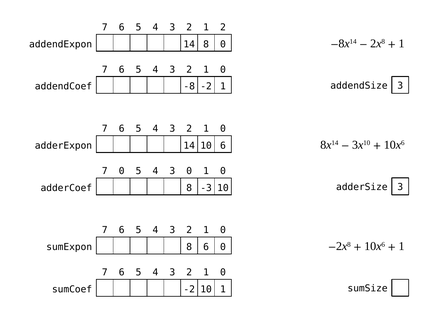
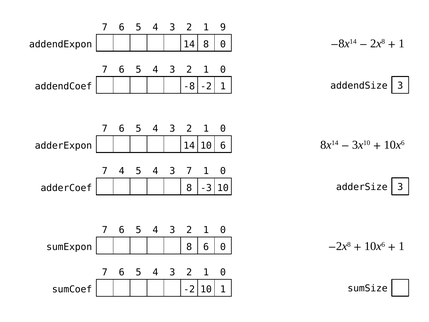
1 2: 2 -> 9
7 0: 0 -> 4
4 3 0: 0 -> 7
